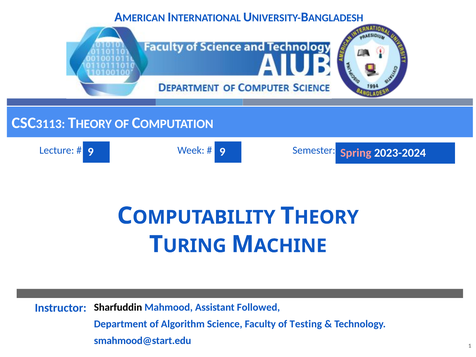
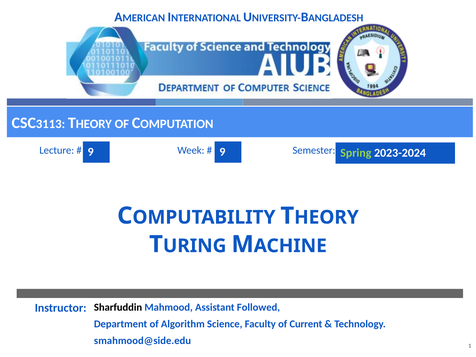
Spring colour: pink -> light green
Testing: Testing -> Current
smahmood@start.edu: smahmood@start.edu -> smahmood@side.edu
